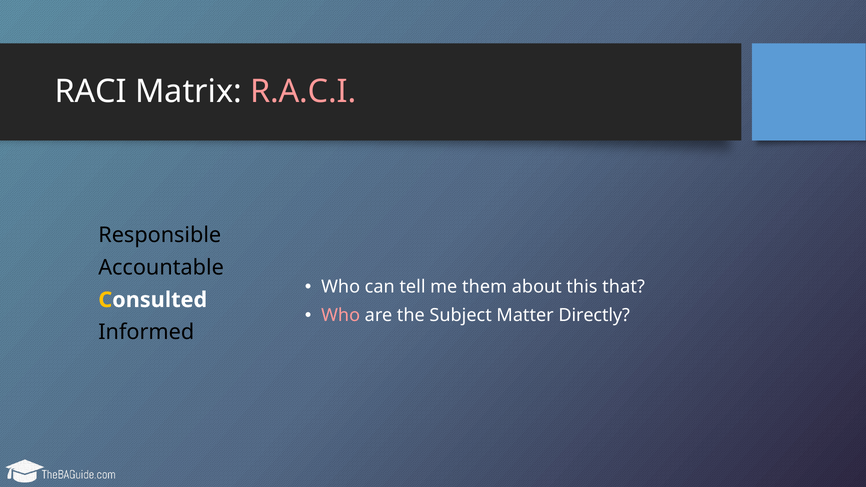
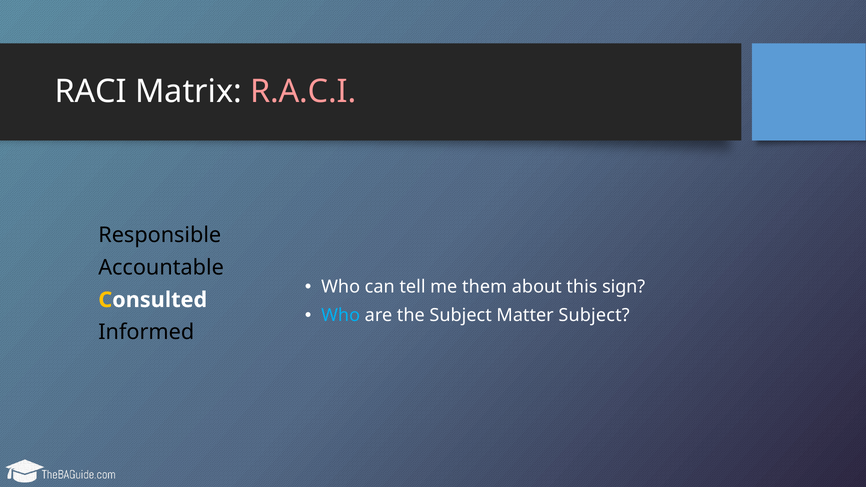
that: that -> sign
Who at (341, 316) colour: pink -> light blue
Matter Directly: Directly -> Subject
